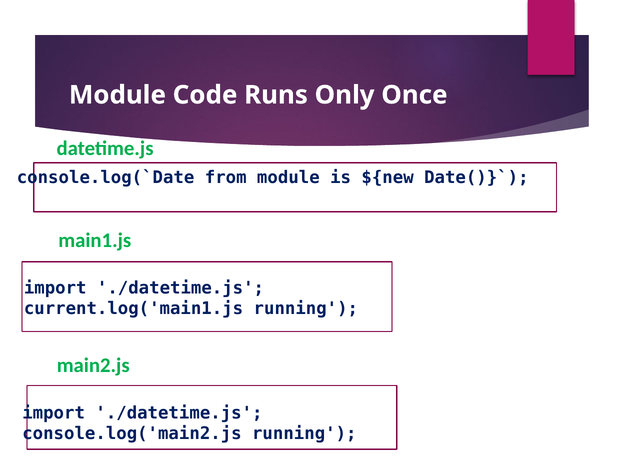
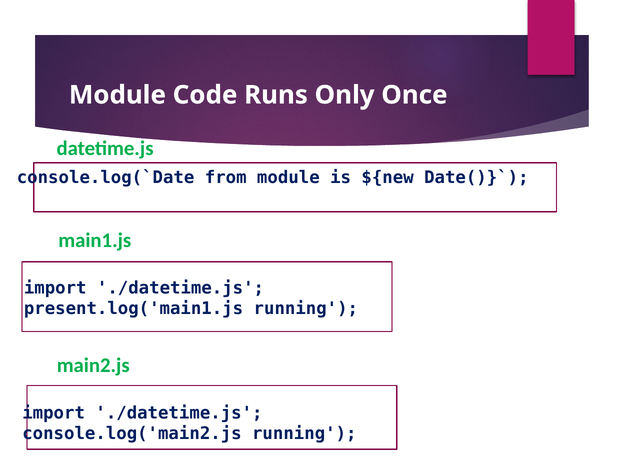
current.log('main1.js: current.log('main1.js -> present.log('main1.js
